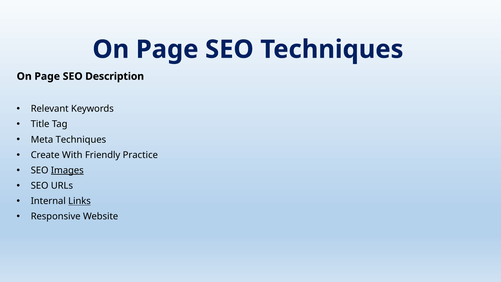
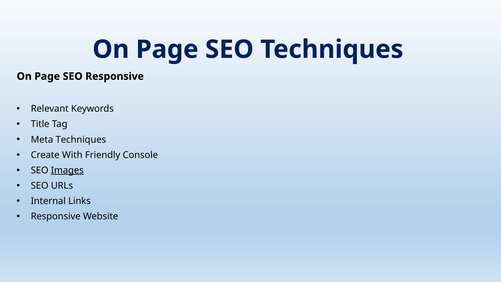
SEO Description: Description -> Responsive
Practice: Practice -> Console
Links underline: present -> none
